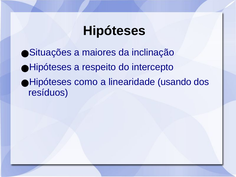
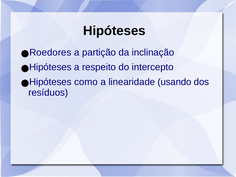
Situações: Situações -> Roedores
maiores: maiores -> partição
